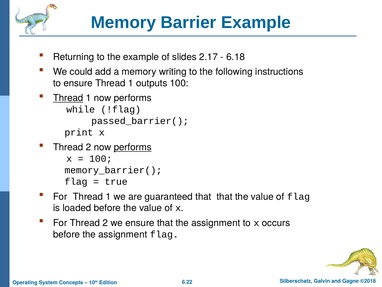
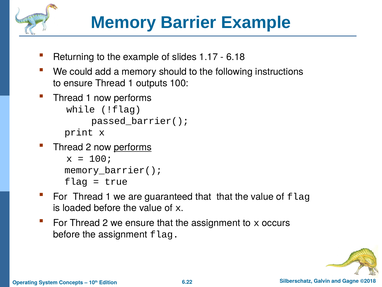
2.17: 2.17 -> 1.17
writing: writing -> should
Thread at (68, 98) underline: present -> none
